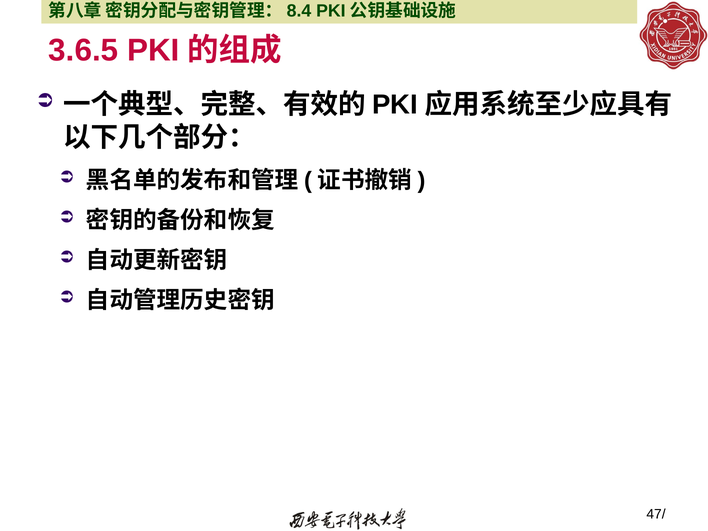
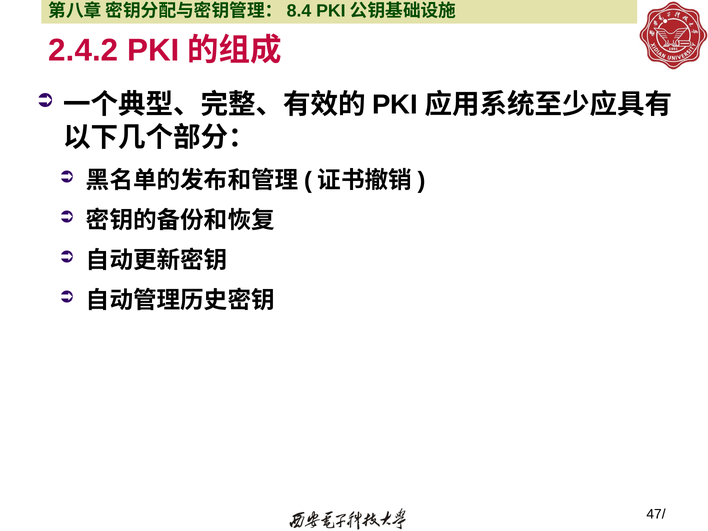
3.6.5: 3.6.5 -> 2.4.2
